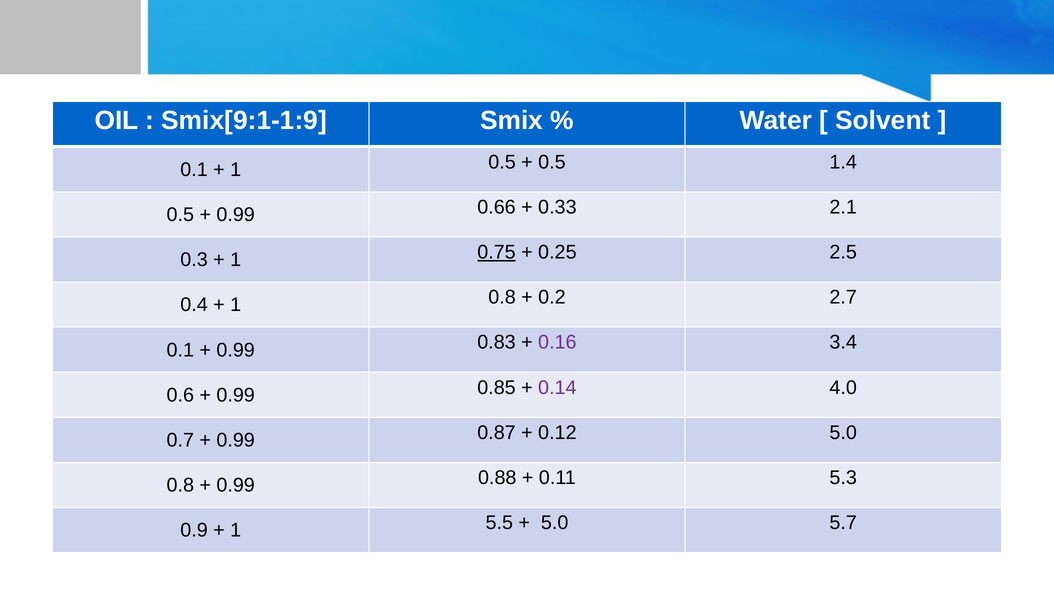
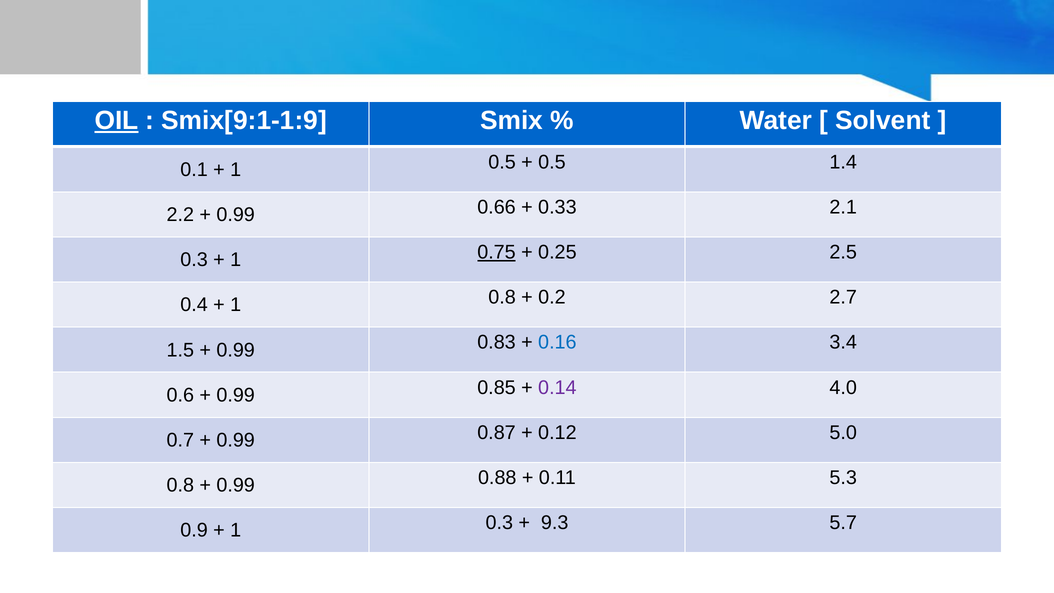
OIL underline: none -> present
0.5 at (180, 215): 0.5 -> 2.2
0.1 at (180, 350): 0.1 -> 1.5
0.16 colour: purple -> blue
1 5.5: 5.5 -> 0.3
5.0 at (555, 523): 5.0 -> 9.3
